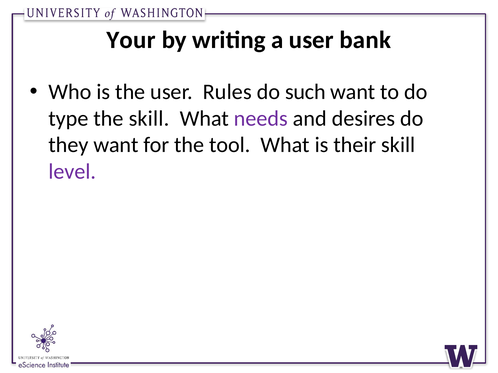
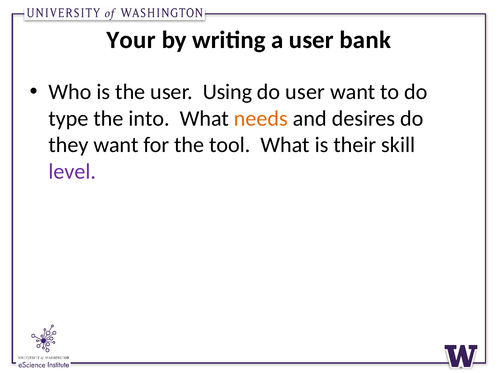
Rules: Rules -> Using
do such: such -> user
the skill: skill -> into
needs colour: purple -> orange
